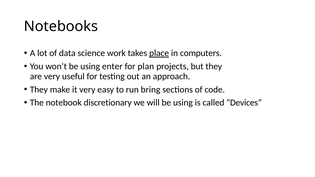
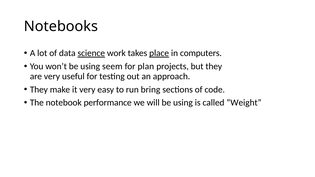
science underline: none -> present
enter: enter -> seem
discretionary: discretionary -> performance
Devices: Devices -> Weight
